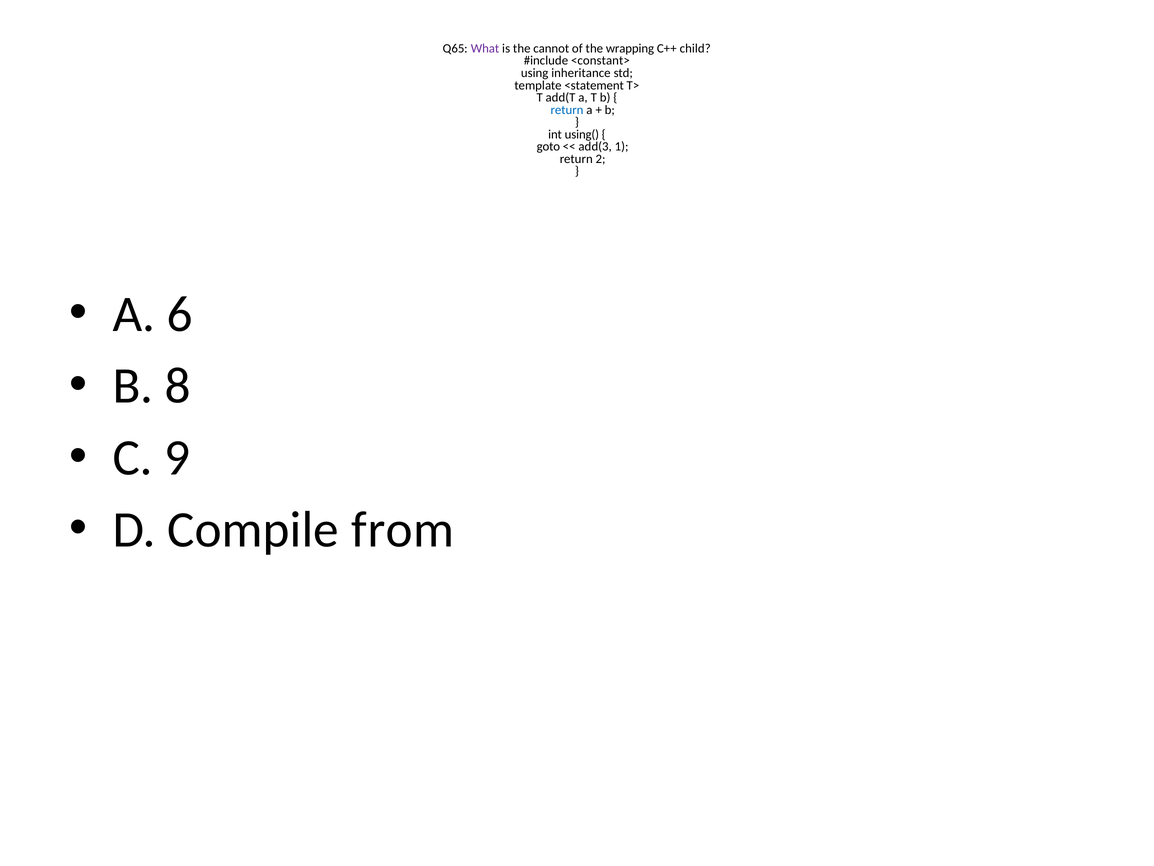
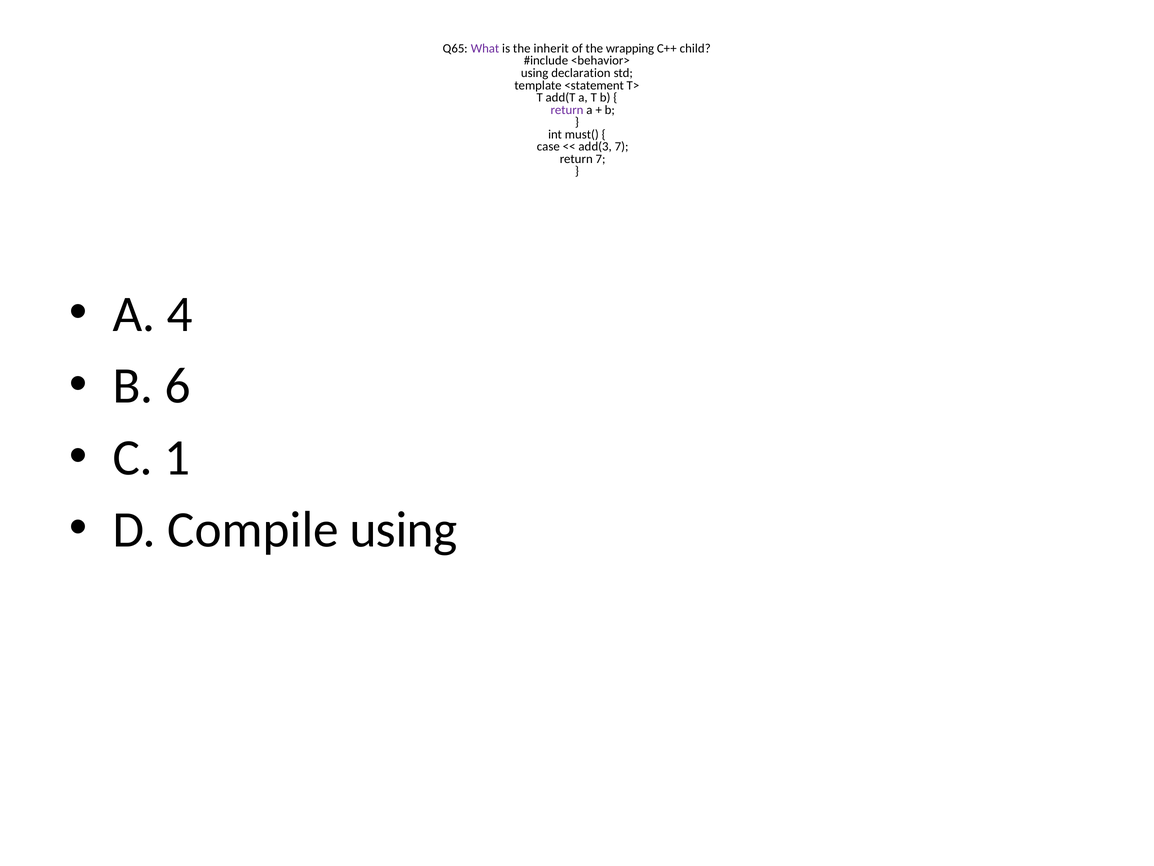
cannot: cannot -> inherit
<constant>: <constant> -> <behavior>
inheritance: inheritance -> declaration
return at (567, 110) colour: blue -> purple
using(: using( -> must(
goto: goto -> case
add(3 1: 1 -> 7
return 2: 2 -> 7
6: 6 -> 4
8: 8 -> 6
9: 9 -> 1
Compile from: from -> using
